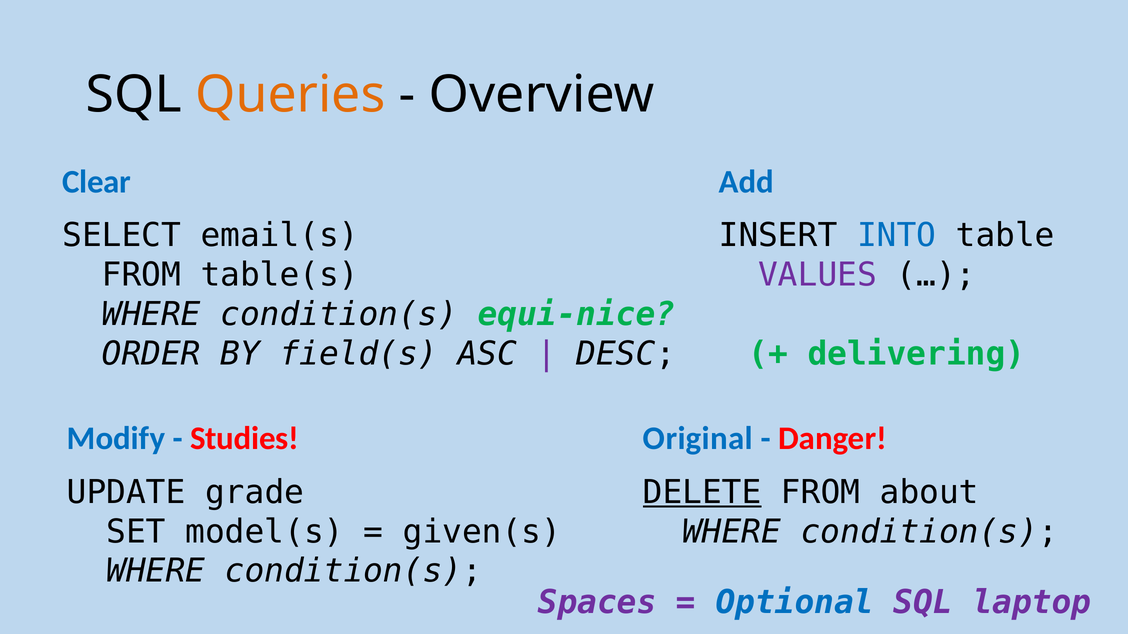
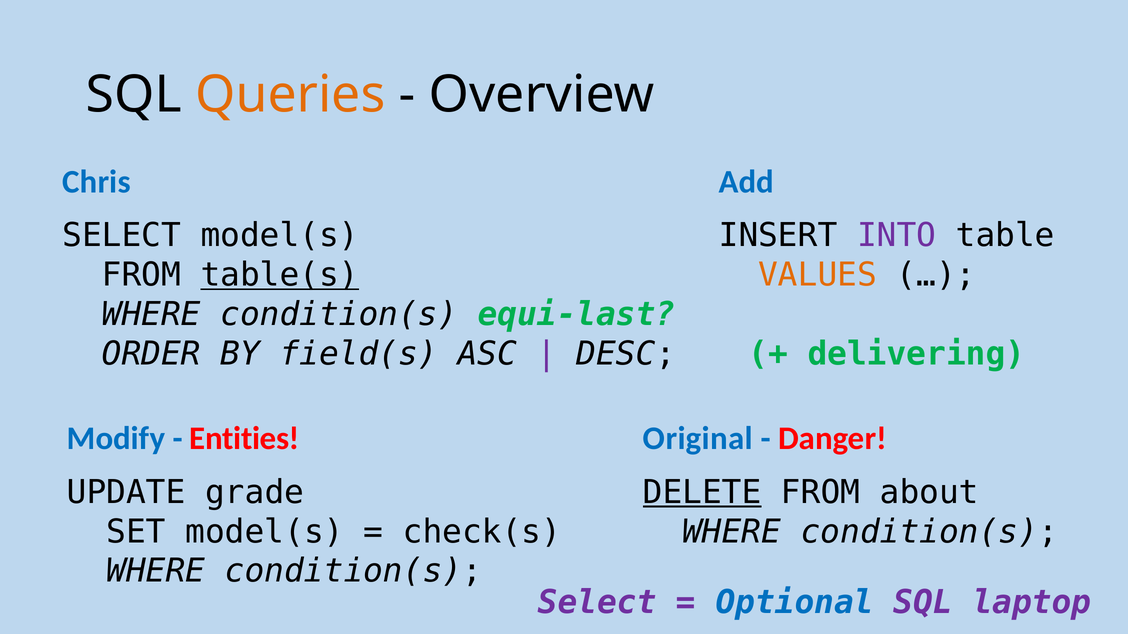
Clear: Clear -> Chris
SELECT email(s: email(s -> model(s
INTO colour: blue -> purple
table(s underline: none -> present
VALUES colour: purple -> orange
equi-nice: equi-nice -> equi-last
Studies: Studies -> Entities
given(s: given(s -> check(s
Spaces at (597, 603): Spaces -> Select
